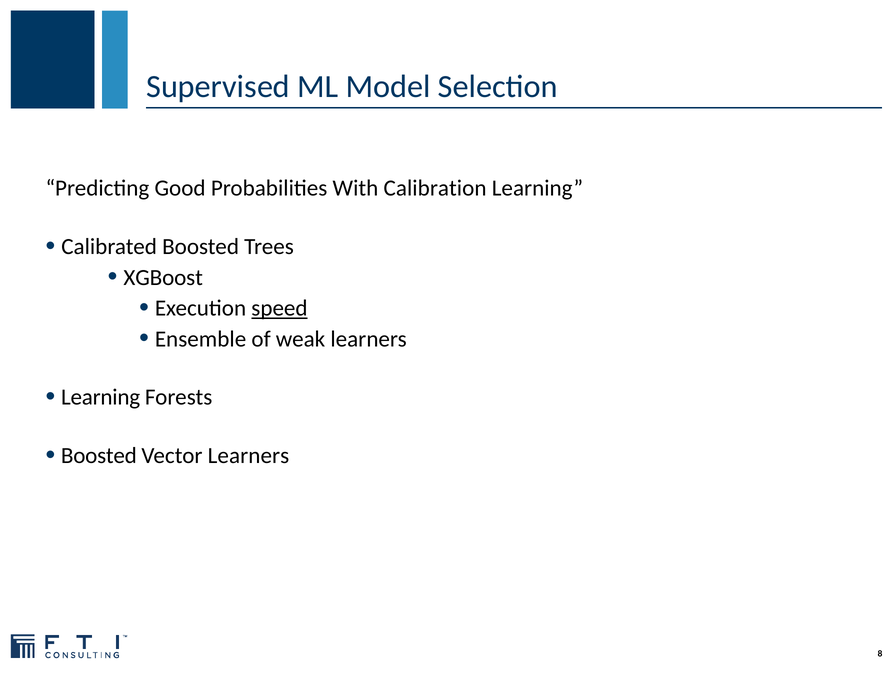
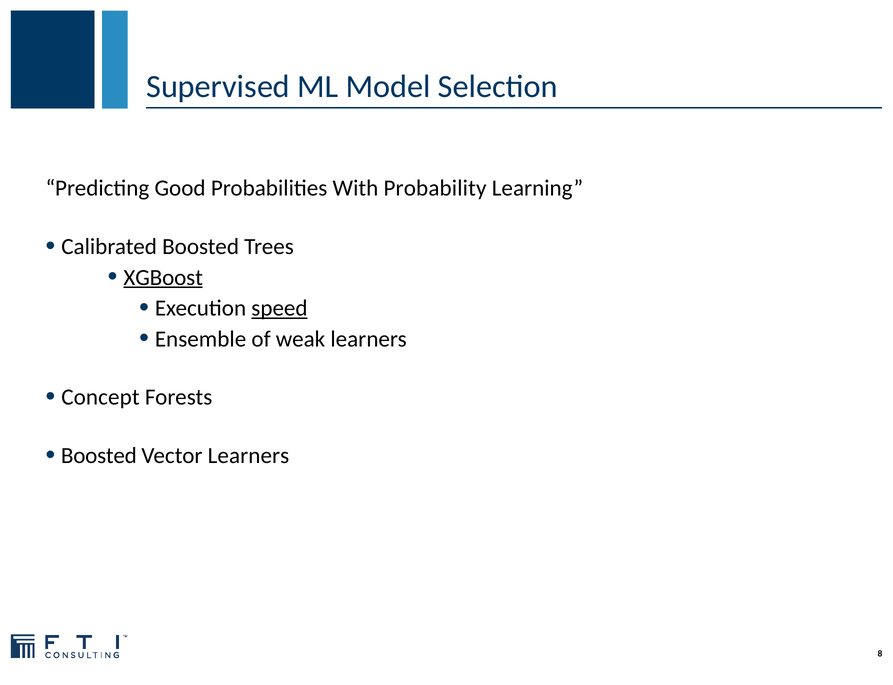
Calibration: Calibration -> Probability
XGBoost underline: none -> present
Learning at (101, 398): Learning -> Concept
